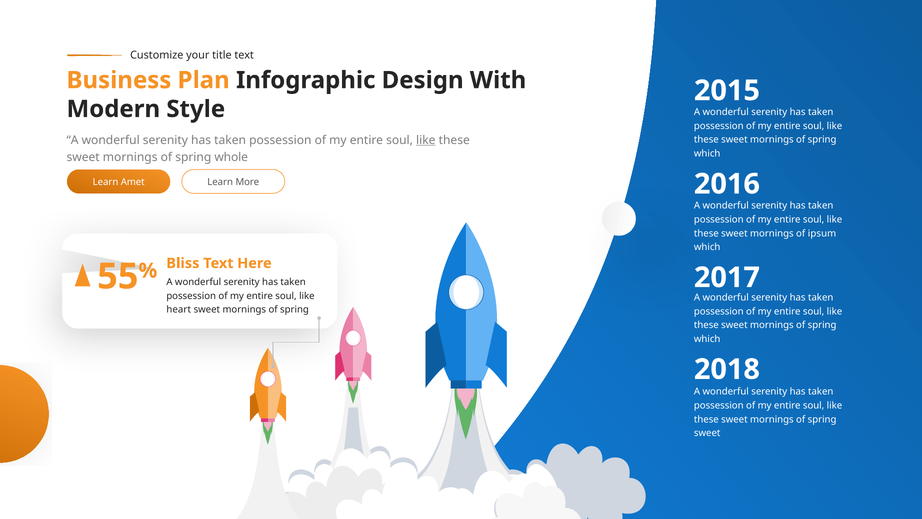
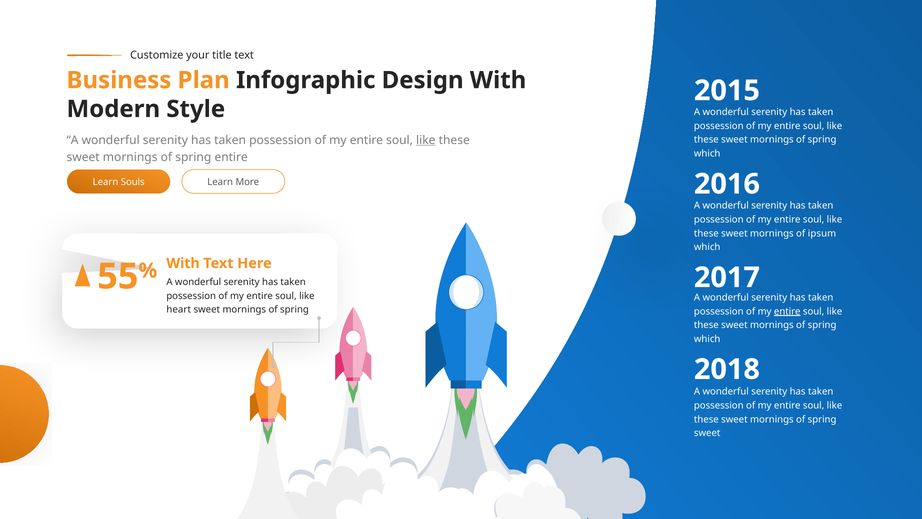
spring whole: whole -> entire
Amet: Amet -> Souls
Bliss at (183, 264): Bliss -> With
entire at (787, 312) underline: none -> present
